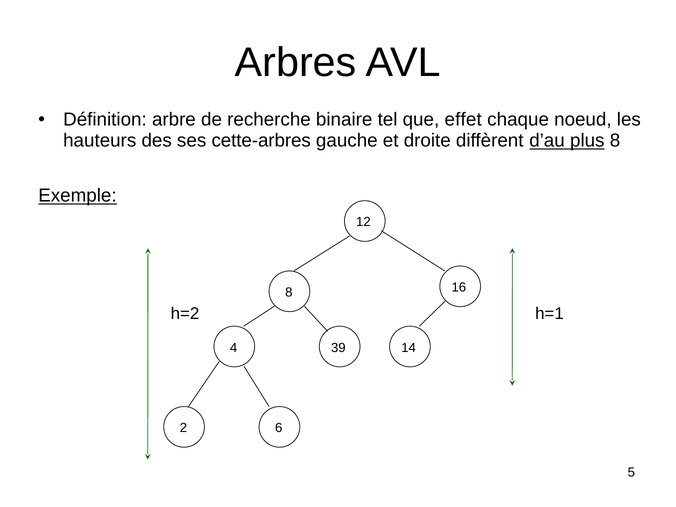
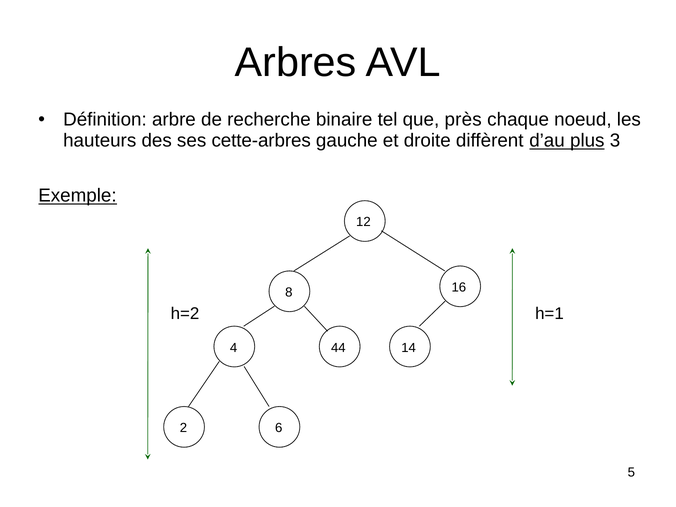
effet: effet -> près
plus 8: 8 -> 3
39: 39 -> 44
